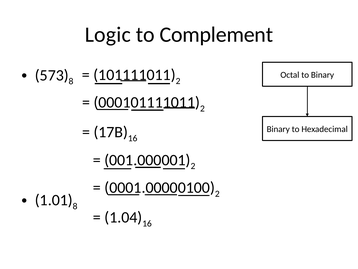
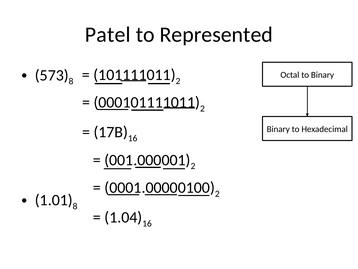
Logic: Logic -> Patel
Complement: Complement -> Represented
